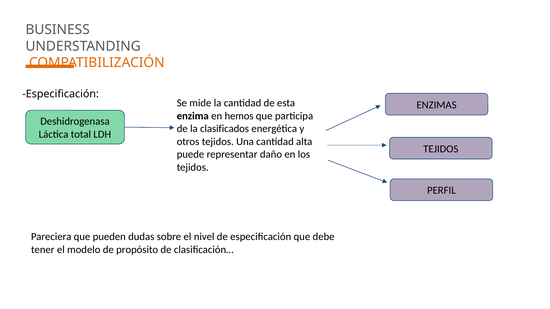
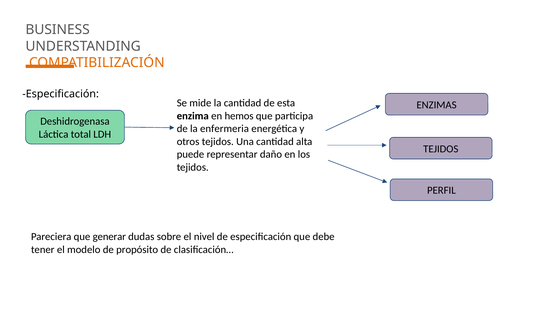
clasificados: clasificados -> enfermeria
pueden: pueden -> generar
